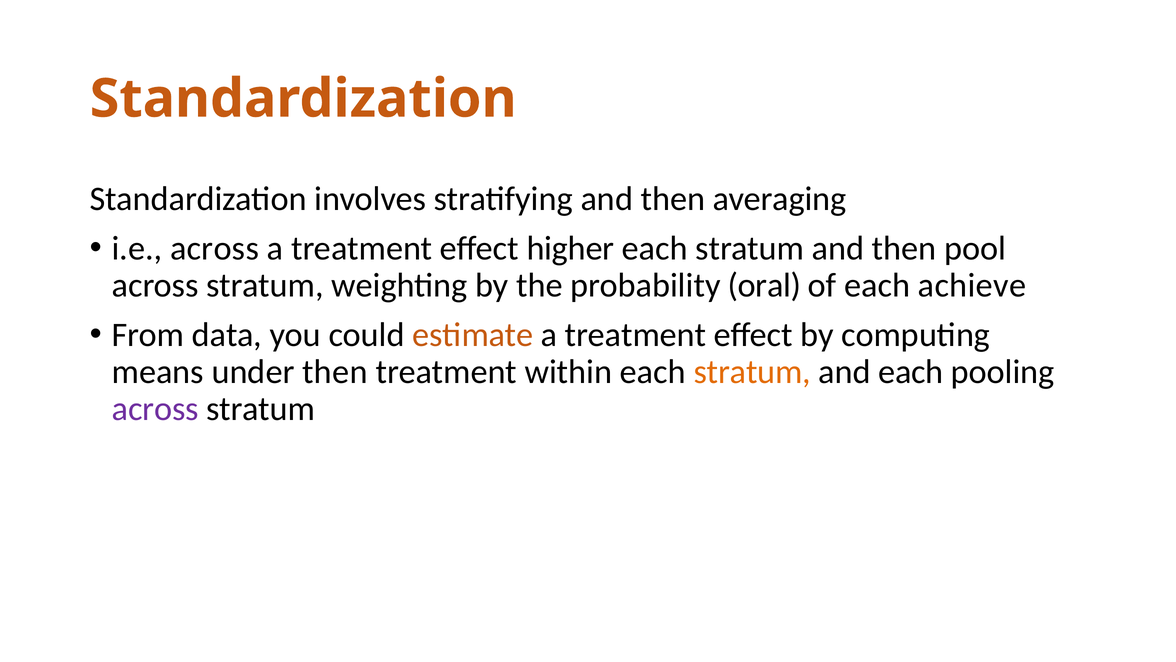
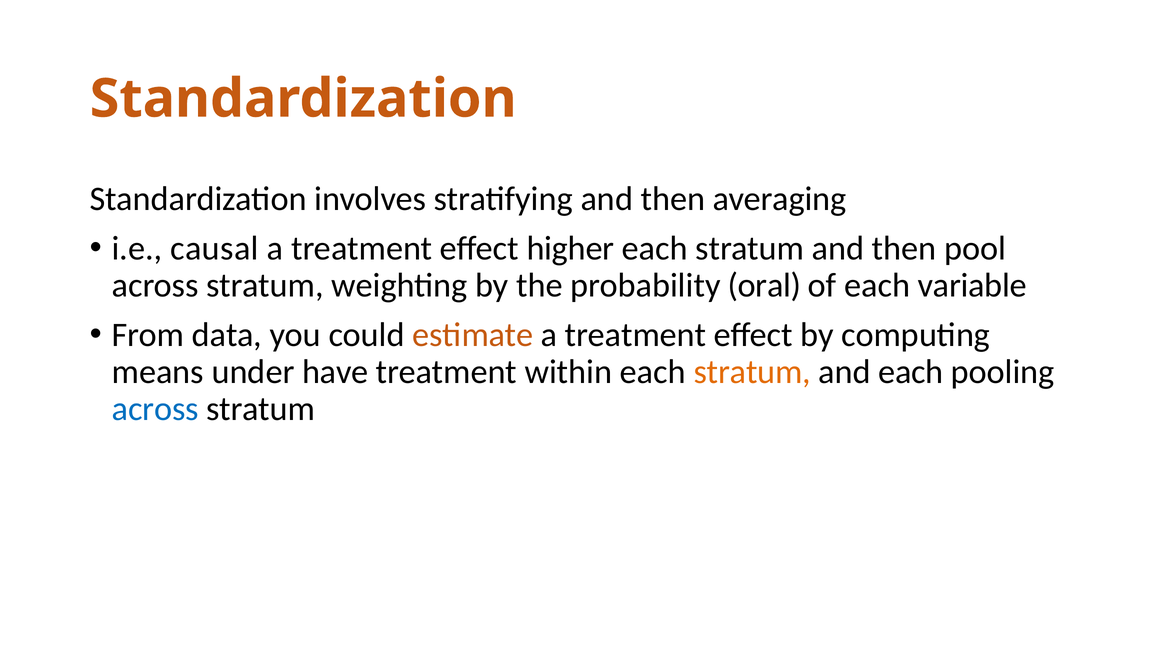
i.e across: across -> causal
achieve: achieve -> variable
under then: then -> have
across at (155, 409) colour: purple -> blue
